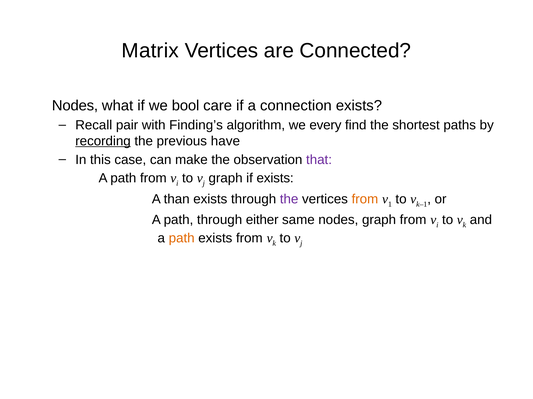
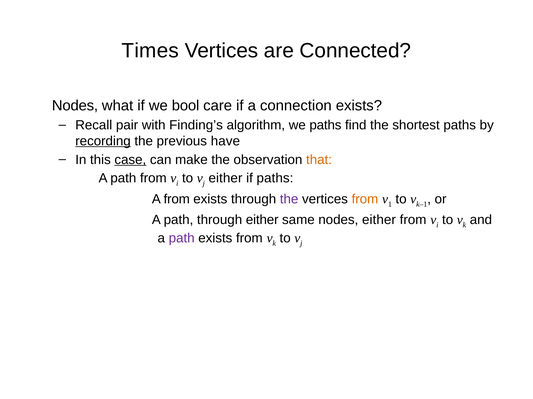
Matrix: Matrix -> Times
we every: every -> paths
case underline: none -> present
that colour: purple -> orange
graph at (226, 179): graph -> either
if exists: exists -> paths
A than: than -> from
nodes graph: graph -> either
path at (182, 238) colour: orange -> purple
